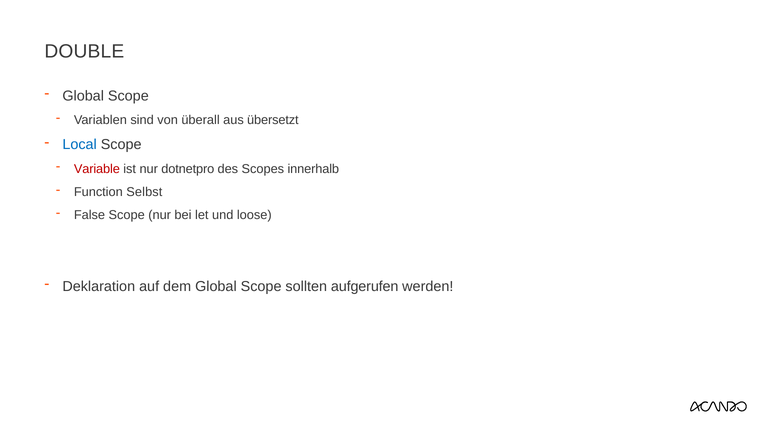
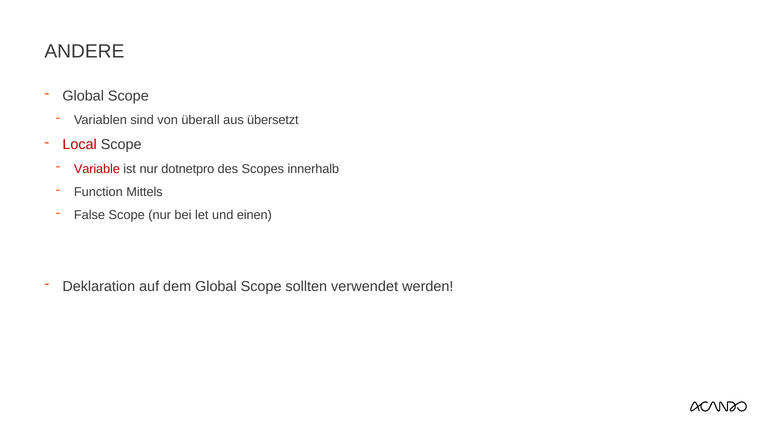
DOUBLE: DOUBLE -> ANDERE
Local colour: blue -> red
Selbst: Selbst -> Mittels
loose: loose -> einen
aufgerufen: aufgerufen -> verwendet
